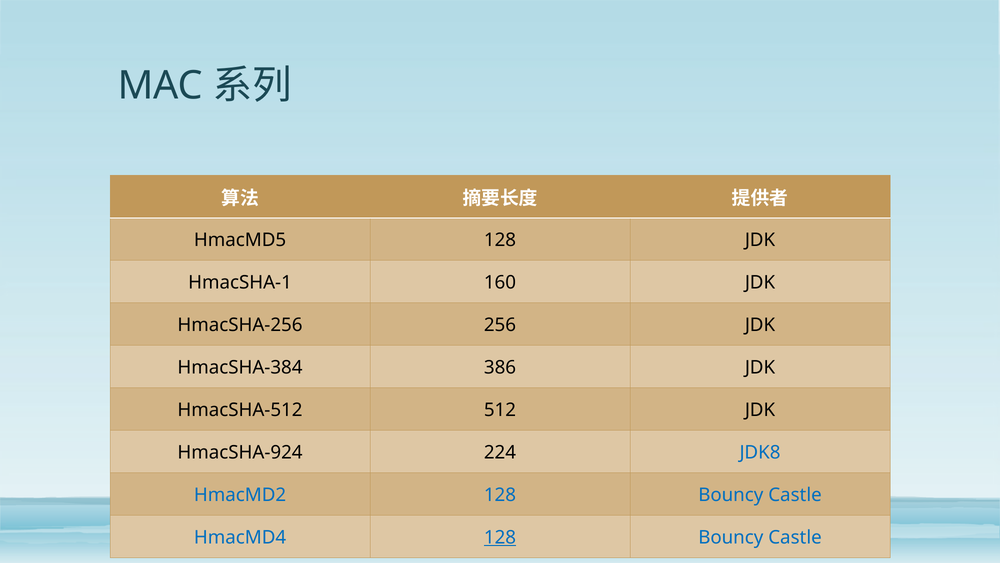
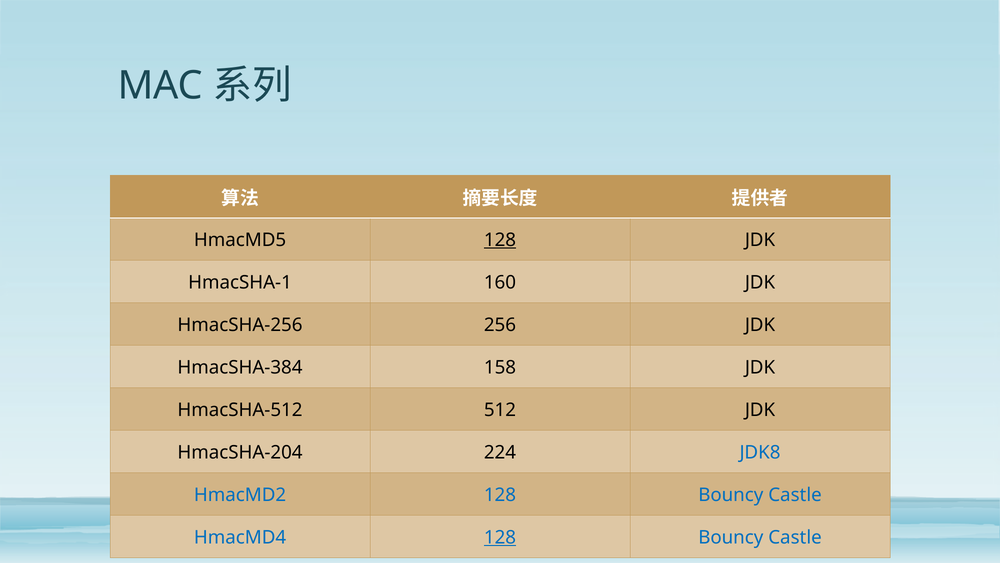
128 at (500, 240) underline: none -> present
386: 386 -> 158
HmacSHA-924: HmacSHA-924 -> HmacSHA-204
